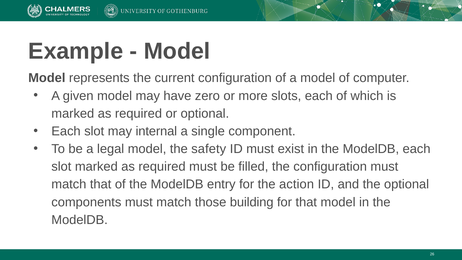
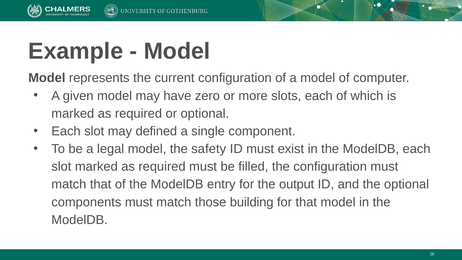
internal: internal -> defined
action: action -> output
